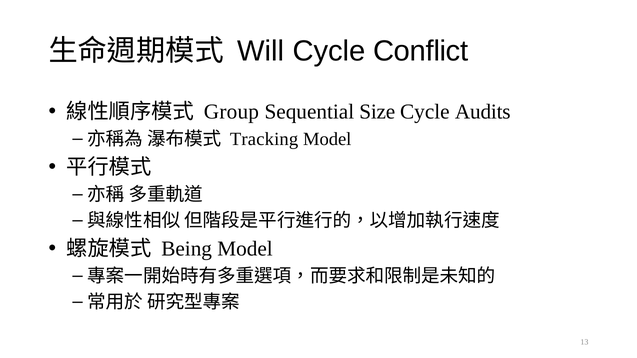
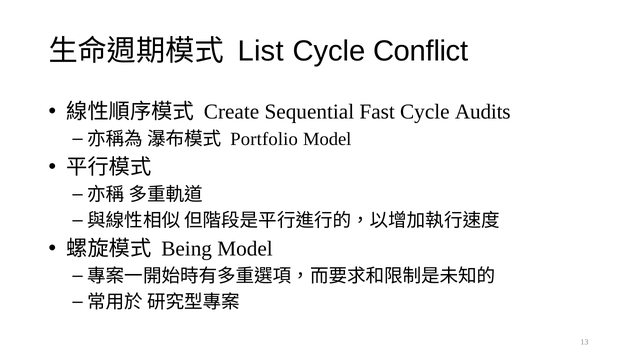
Will: Will -> List
Group: Group -> Create
Size: Size -> Fast
Tracking: Tracking -> Portfolio
